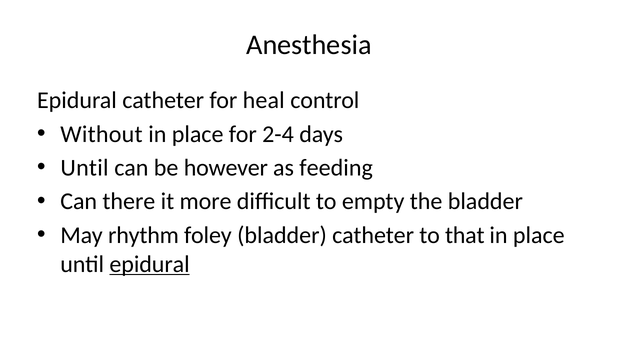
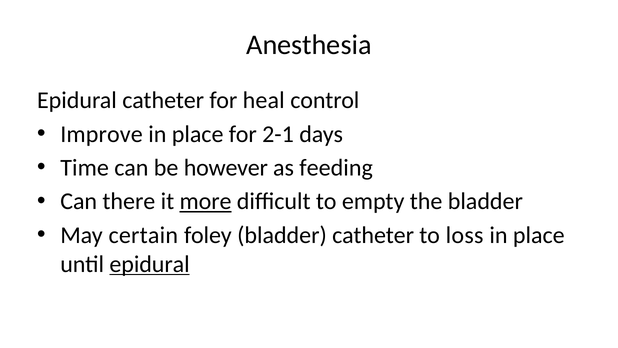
Without: Without -> Improve
2-4: 2-4 -> 2-1
Until at (84, 168): Until -> Time
more underline: none -> present
rhythm: rhythm -> certain
that: that -> loss
